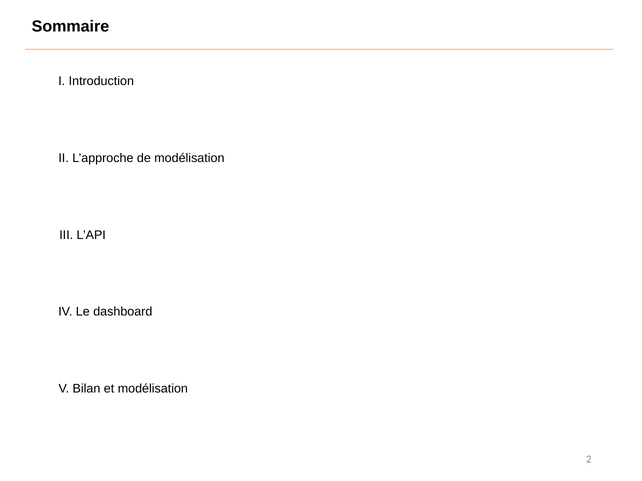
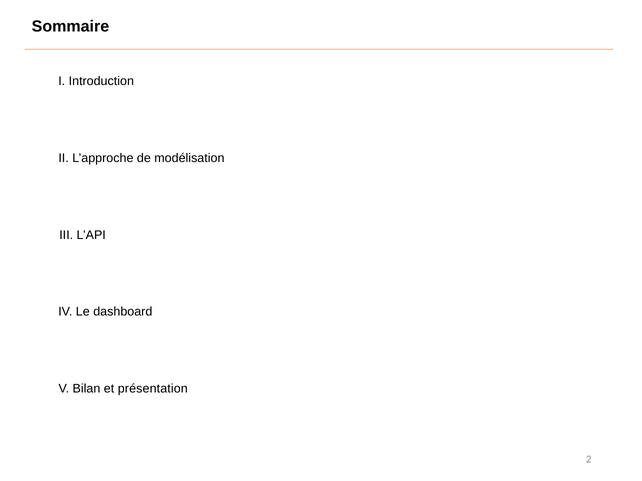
et modélisation: modélisation -> présentation
